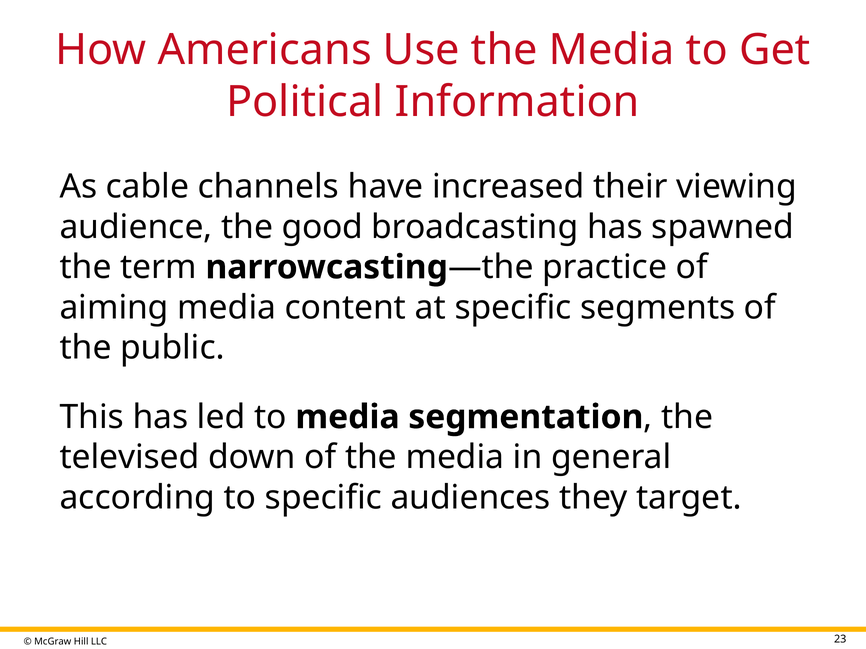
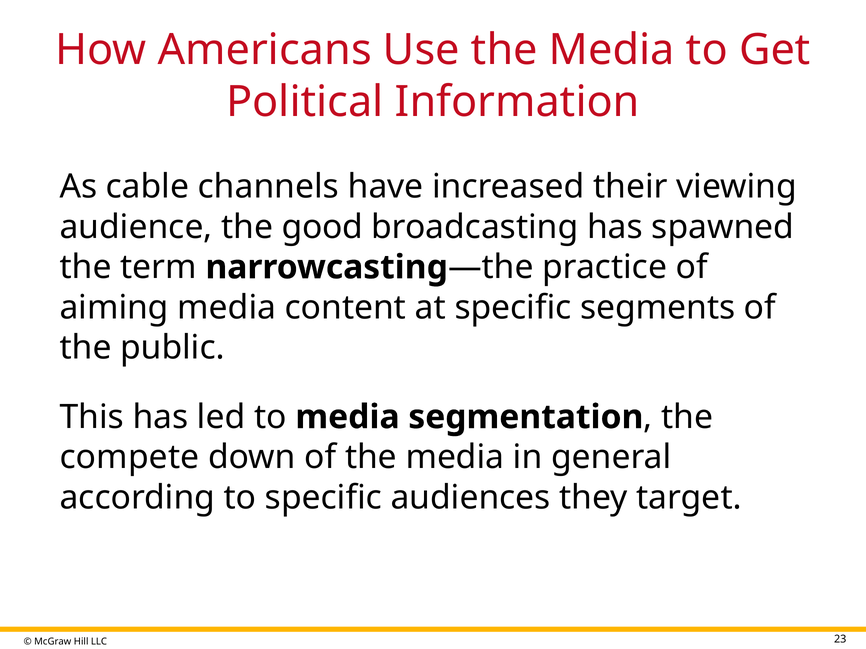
televised: televised -> compete
